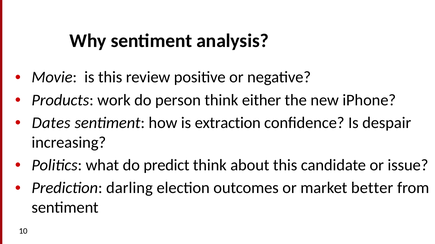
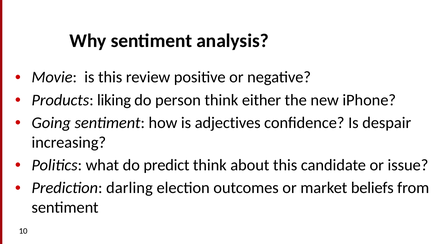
work: work -> liking
Dates: Dates -> Going
extraction: extraction -> adjectives
better: better -> beliefs
